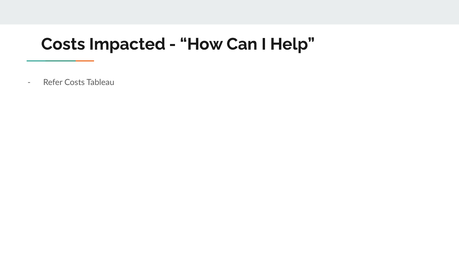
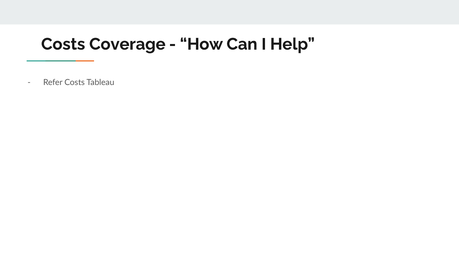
Impacted: Impacted -> Coverage
